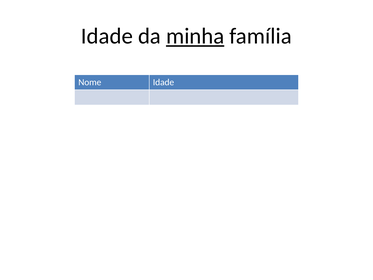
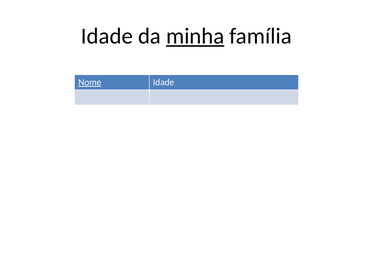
Nome underline: none -> present
